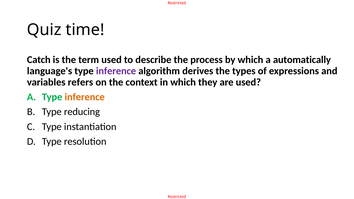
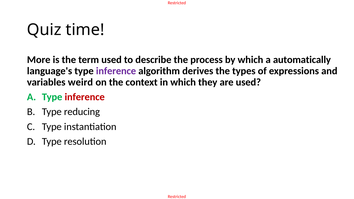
Catch: Catch -> More
refers: refers -> weird
inference at (85, 97) colour: orange -> red
